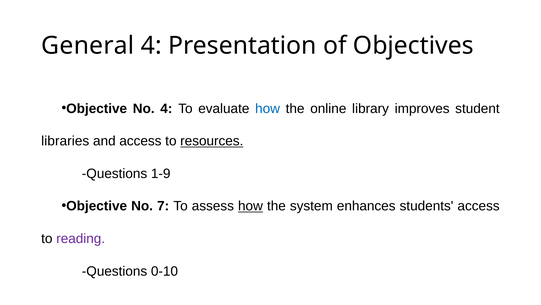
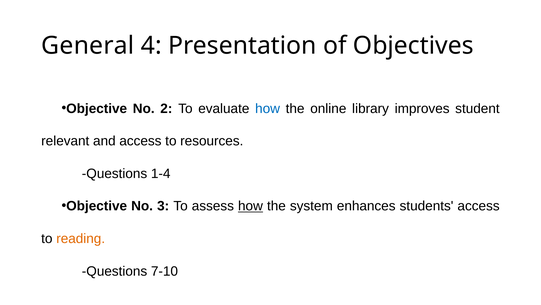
No 4: 4 -> 2
libraries: libraries -> relevant
resources underline: present -> none
1-9: 1-9 -> 1-4
7: 7 -> 3
reading colour: purple -> orange
0-10: 0-10 -> 7-10
